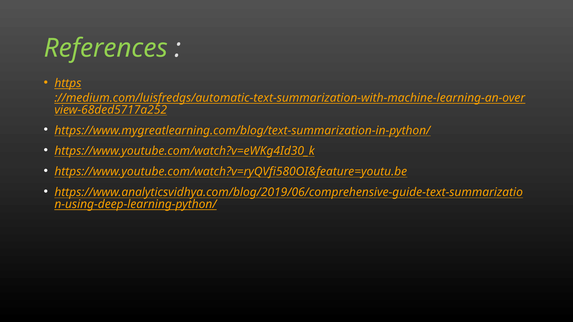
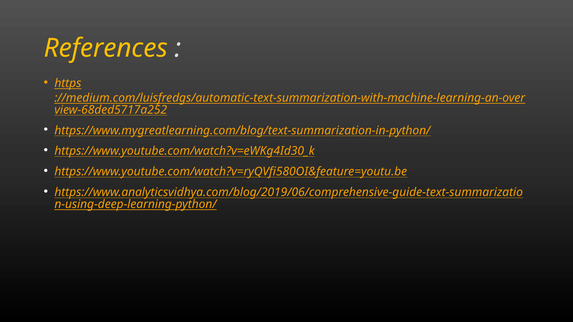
References colour: light green -> yellow
